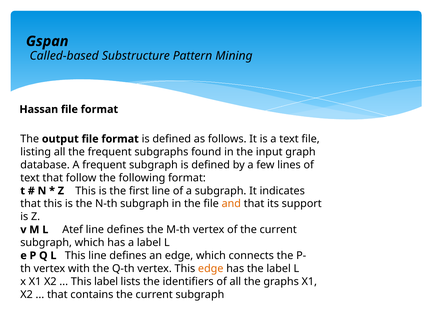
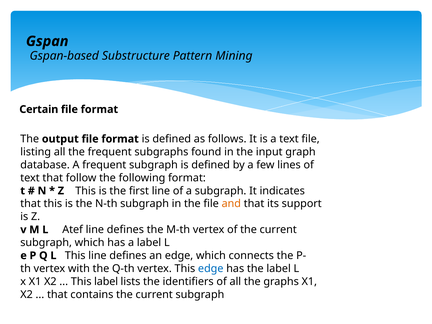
Called-based: Called-based -> Gspan-based
Hassan: Hassan -> Certain
edge at (211, 269) colour: orange -> blue
